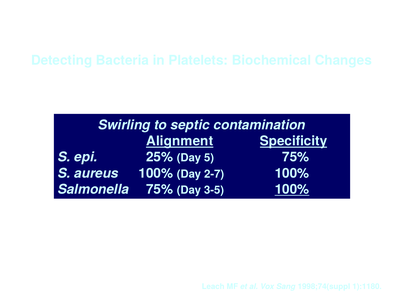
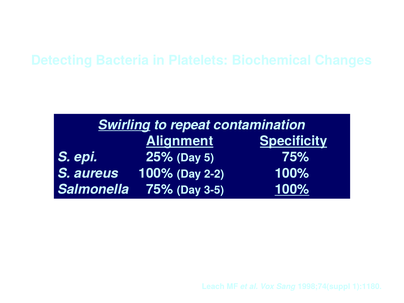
Swirling underline: none -> present
septic: septic -> repeat
2-7: 2-7 -> 2-2
